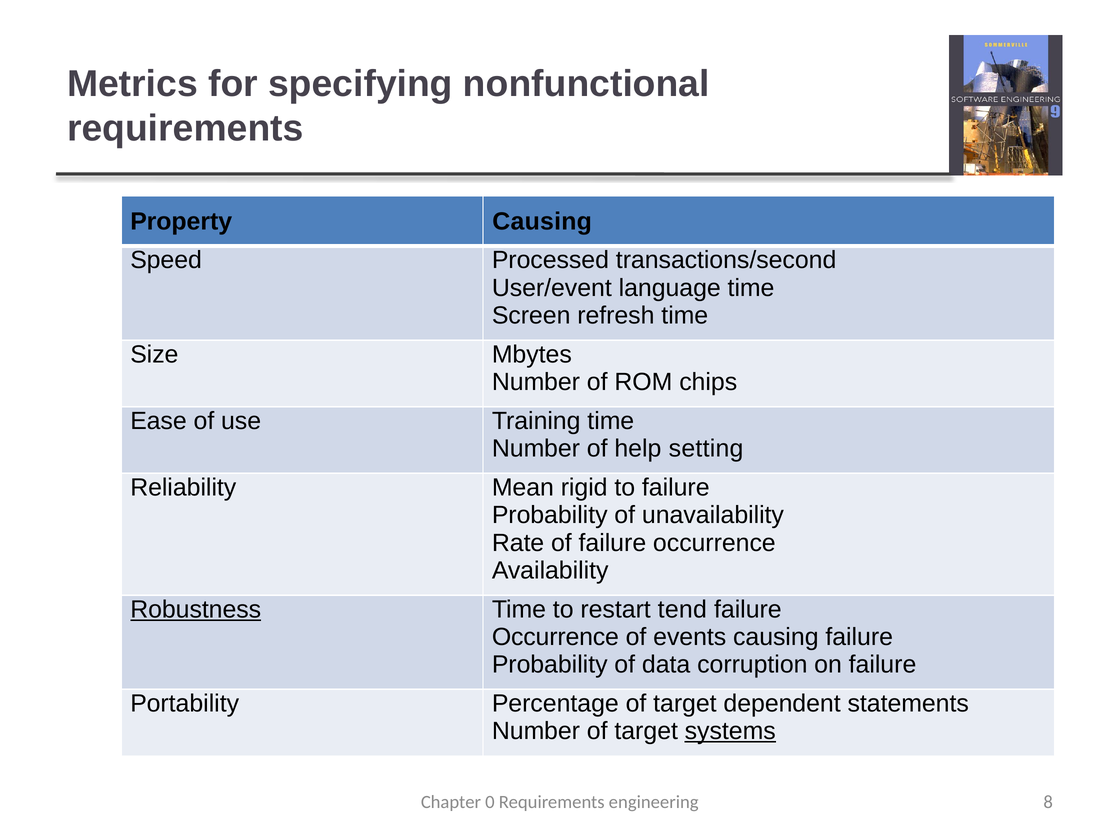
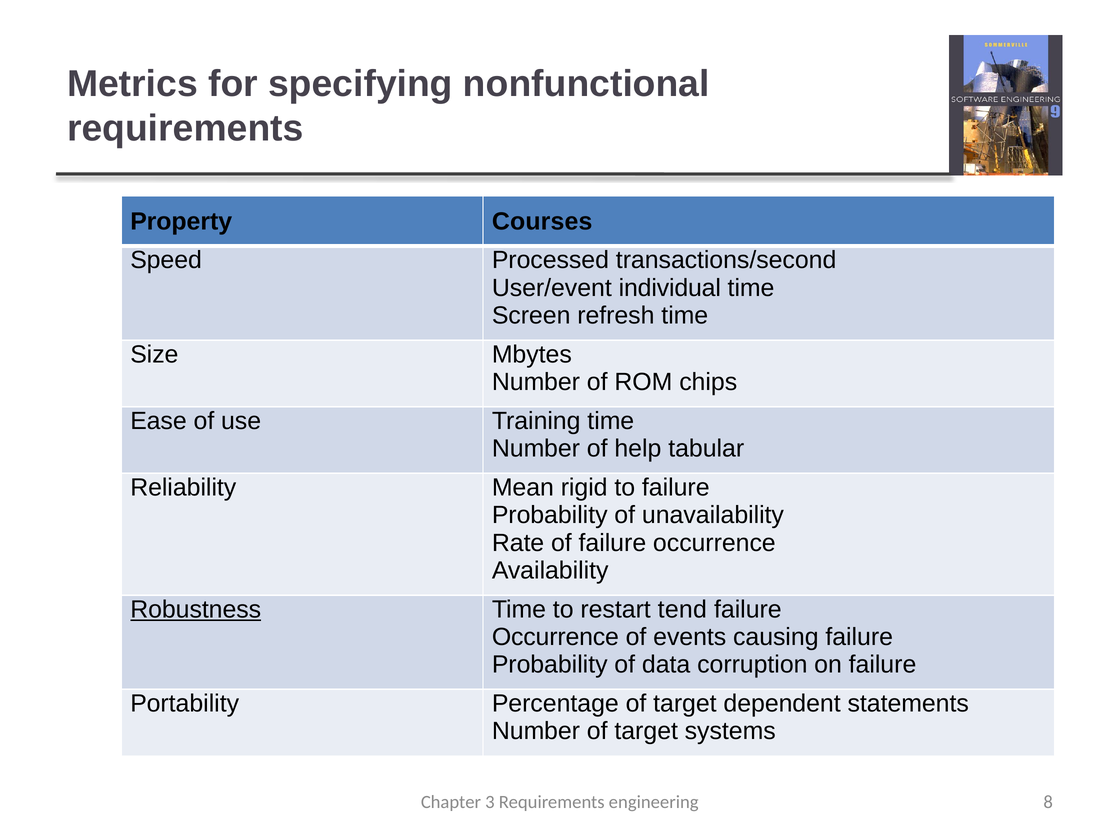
Property Causing: Causing -> Courses
language: language -> individual
setting: setting -> tabular
systems underline: present -> none
0: 0 -> 3
